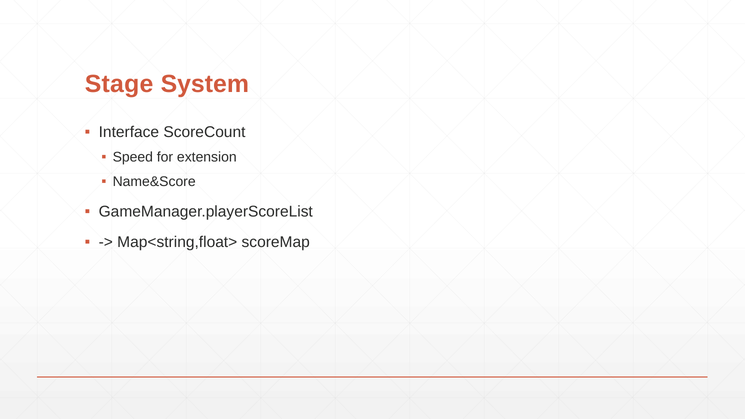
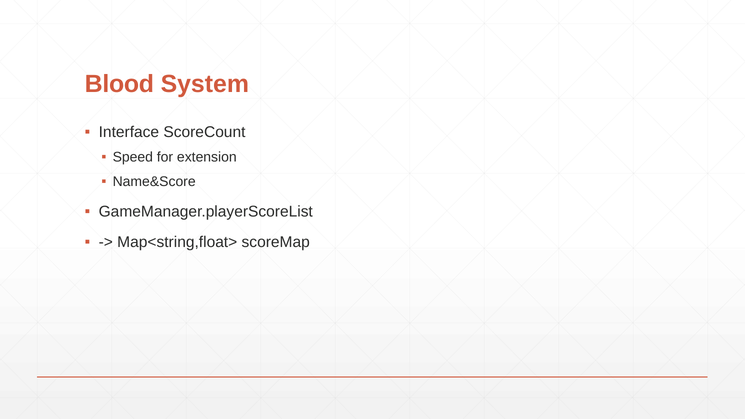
Stage: Stage -> Blood
